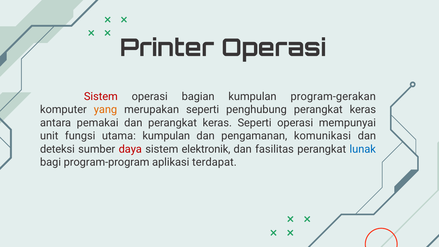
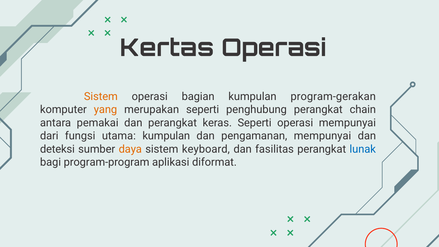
Printer: Printer -> Kertas
Sistem at (101, 96) colour: red -> orange
penghubung perangkat keras: keras -> chain
unit: unit -> dari
pengamanan komunikasi: komunikasi -> mempunyai
daya colour: red -> orange
elektronik: elektronik -> keyboard
terdapat: terdapat -> diformat
